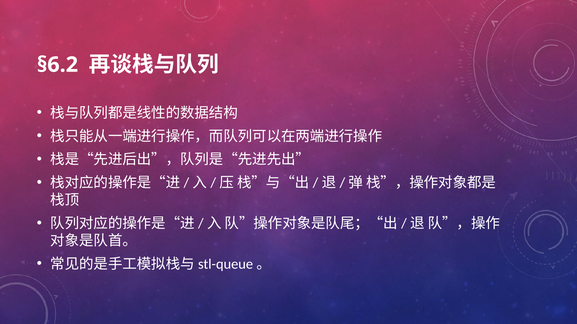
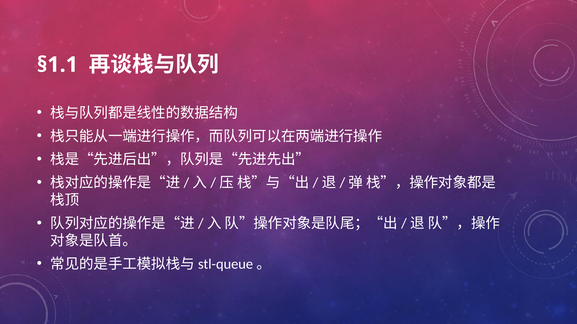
§6.2: §6.2 -> §1.1
